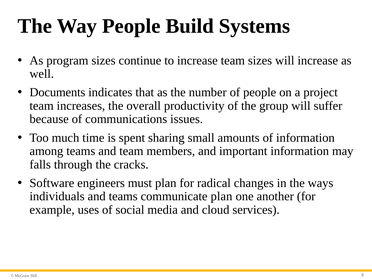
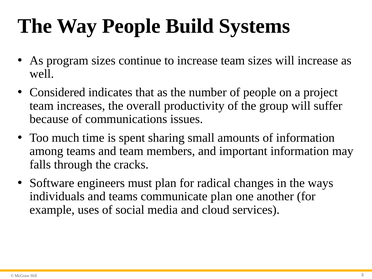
Documents: Documents -> Considered
